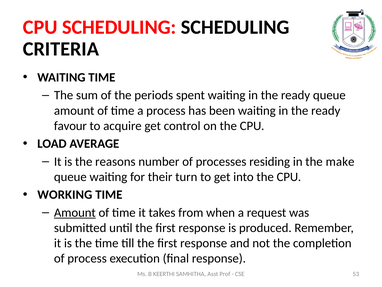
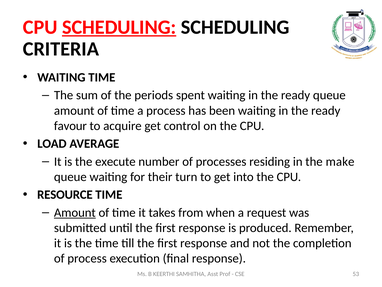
SCHEDULING at (119, 27) underline: none -> present
reasons: reasons -> execute
WORKING: WORKING -> RESOURCE
